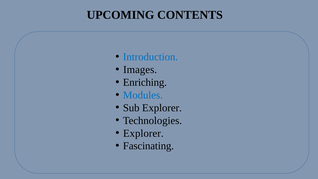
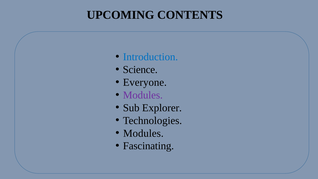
Images: Images -> Science
Enriching: Enriching -> Everyone
Modules at (143, 95) colour: blue -> purple
Explorer at (143, 133): Explorer -> Modules
